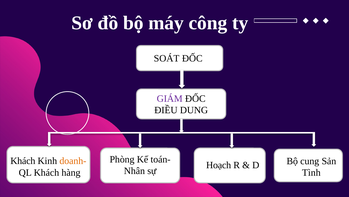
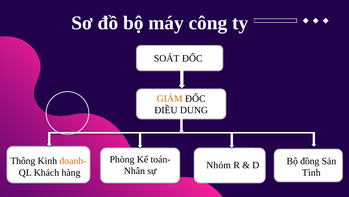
GIÁM colour: purple -> orange
Khách at (23, 160): Khách -> Thông
cung: cung -> đồng
Hoạch: Hoạch -> Nhóm
